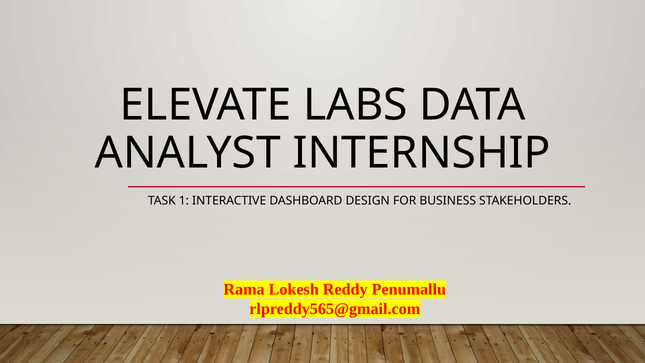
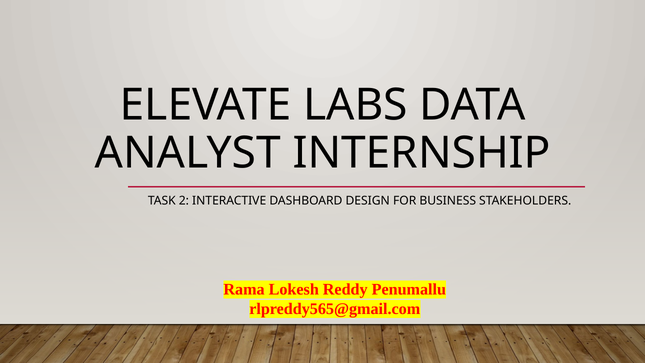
1: 1 -> 2
